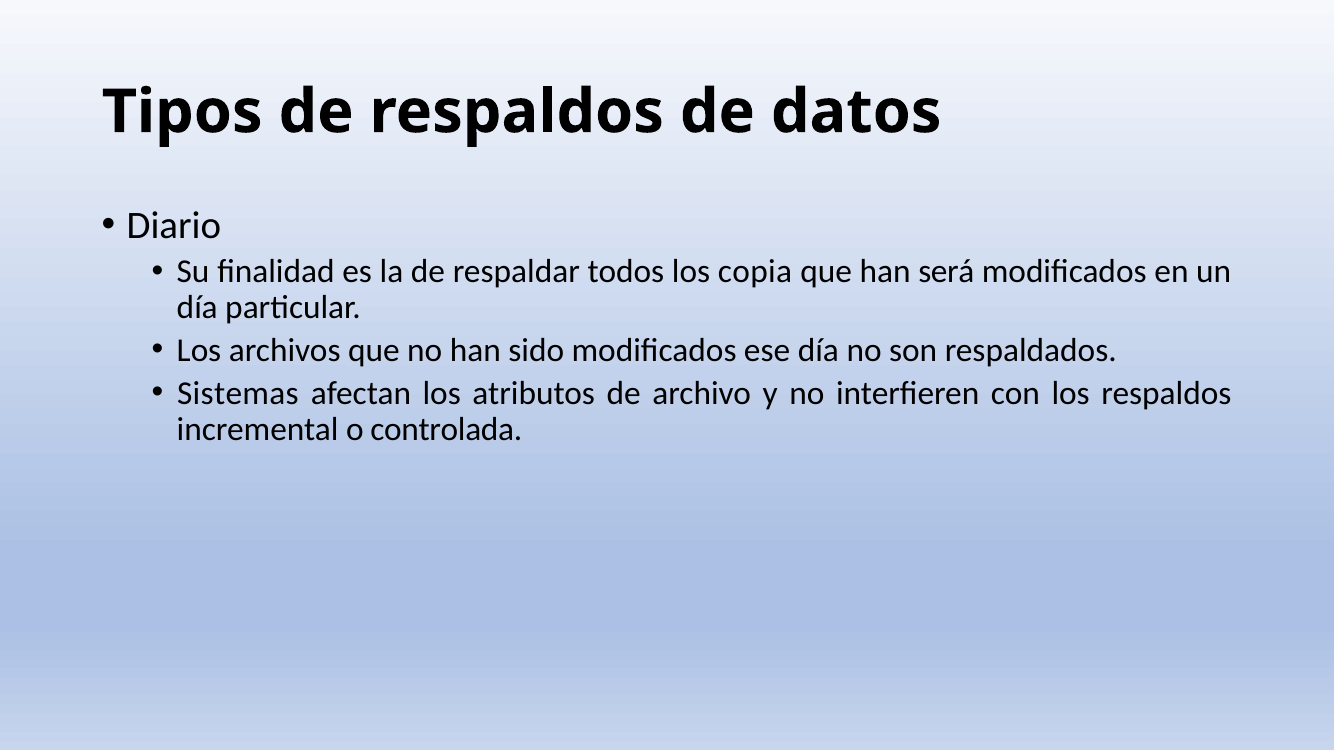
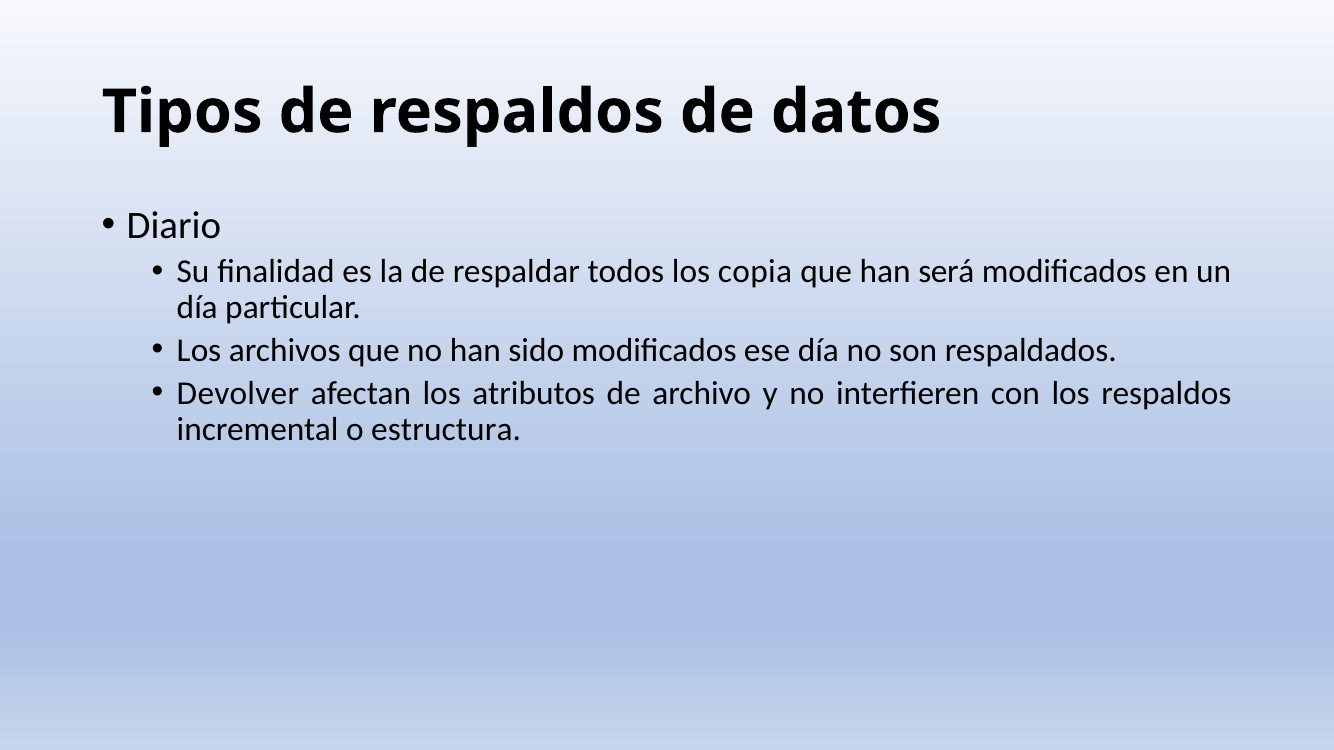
Sistemas: Sistemas -> Devolver
controlada: controlada -> estructura
